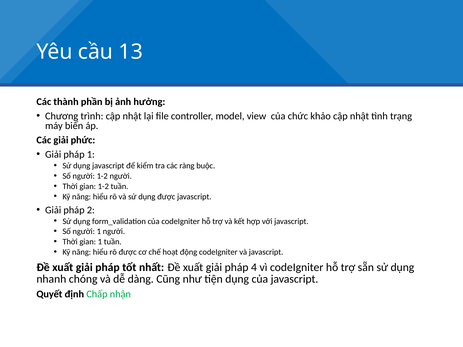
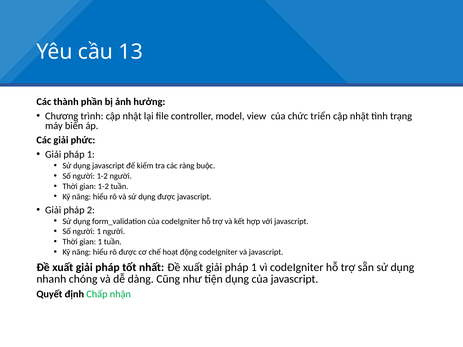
khảo: khảo -> triển
xuất giải pháp 4: 4 -> 1
